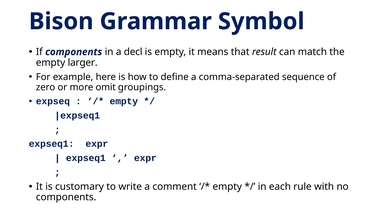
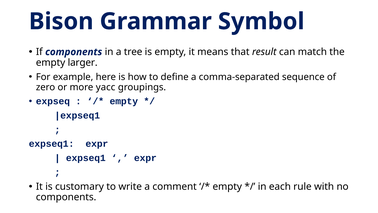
decl: decl -> tree
omit: omit -> yacc
